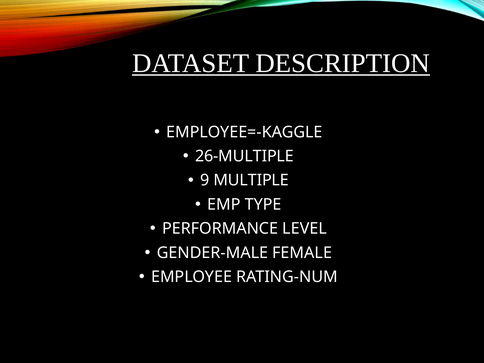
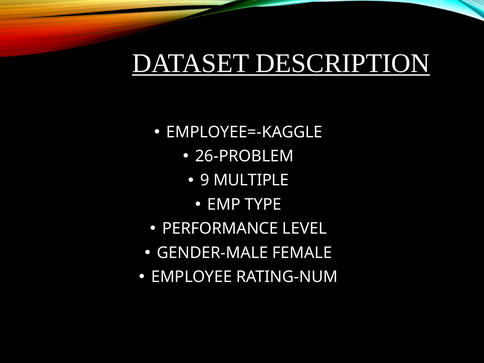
26-MULTIPLE: 26-MULTIPLE -> 26-PROBLEM
